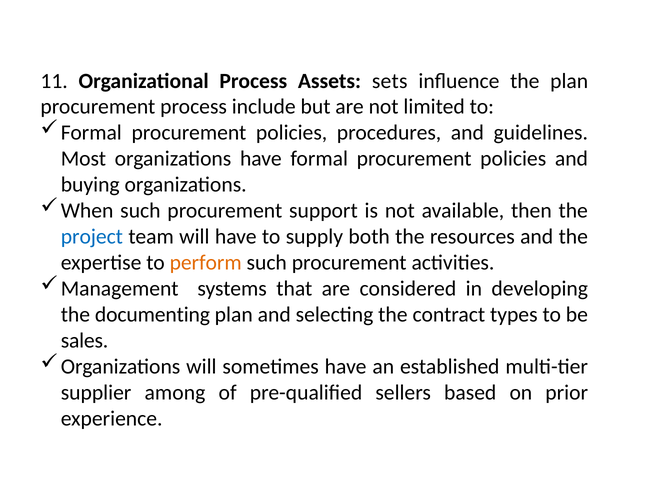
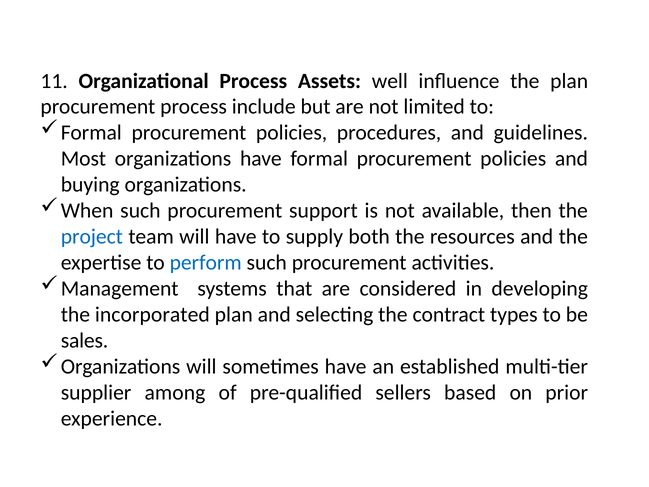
sets: sets -> well
perform colour: orange -> blue
documenting: documenting -> incorporated
